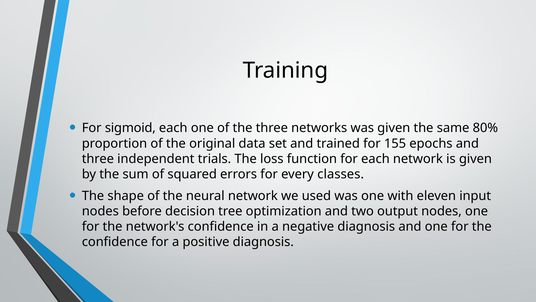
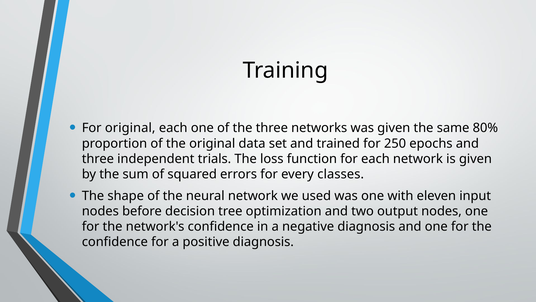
For sigmoid: sigmoid -> original
155: 155 -> 250
